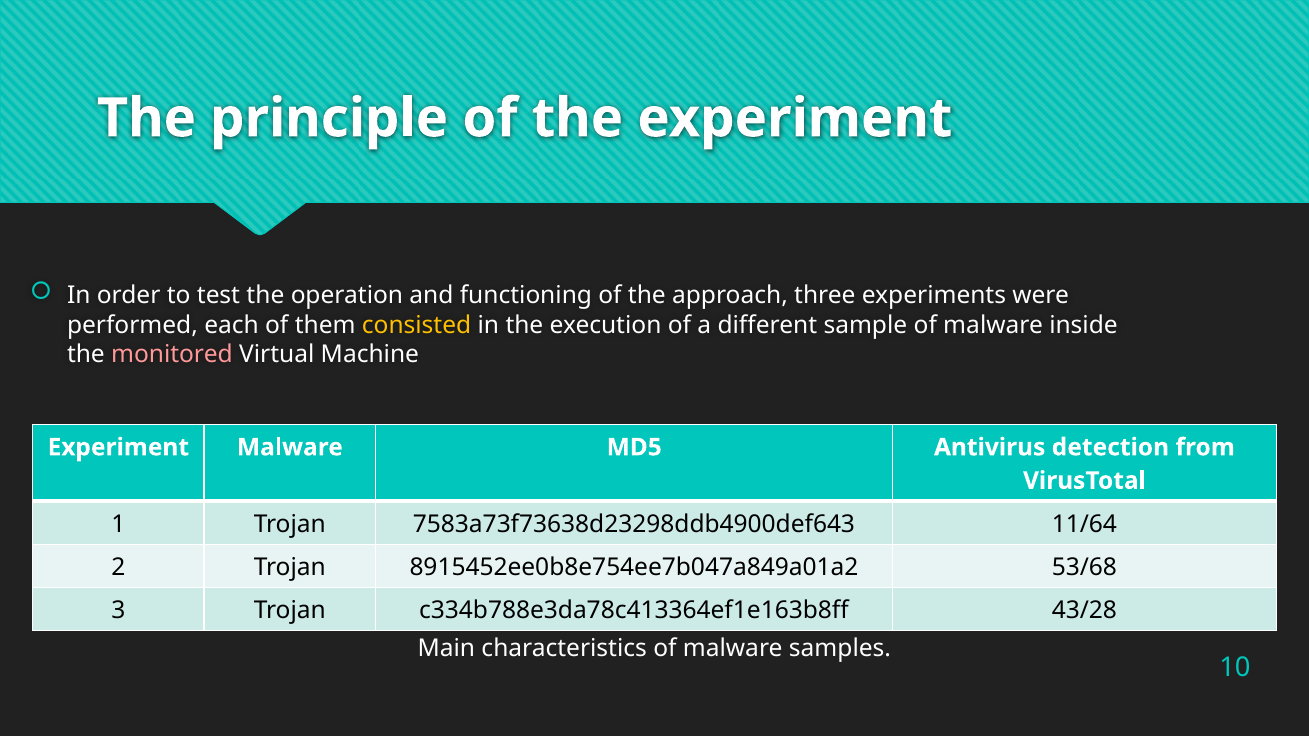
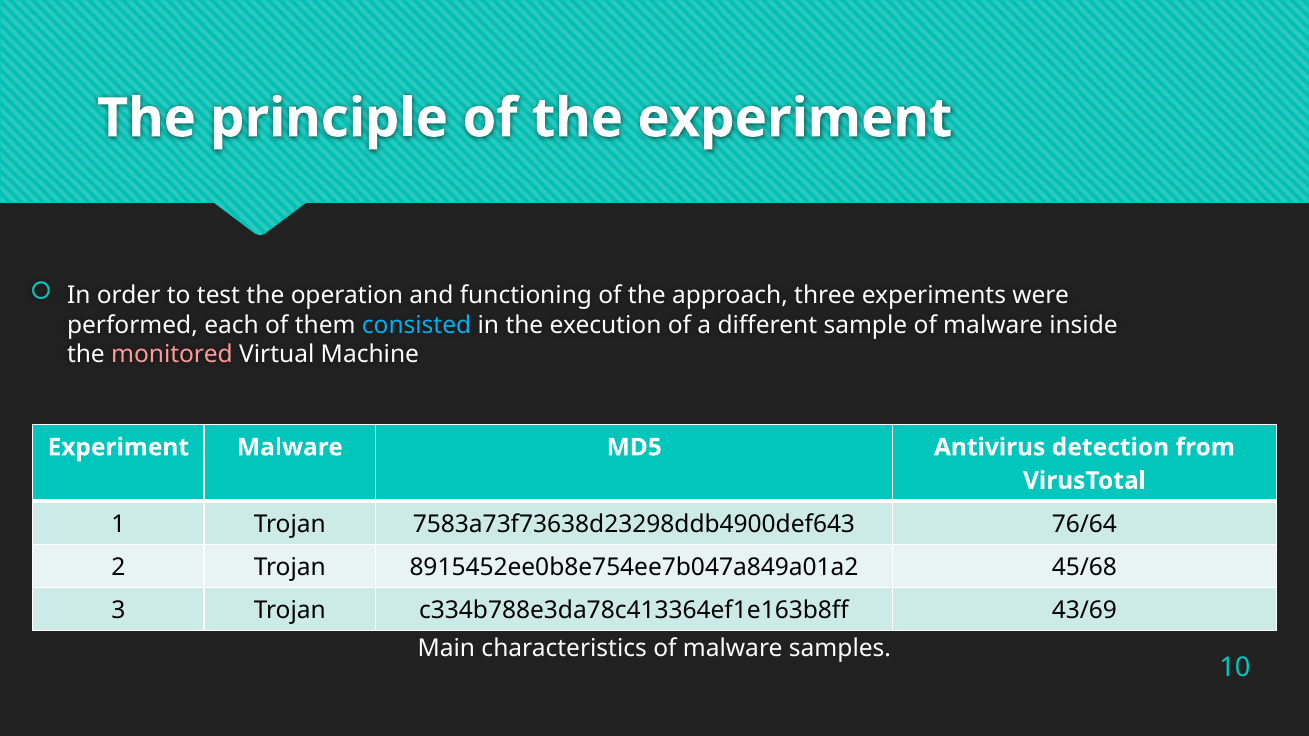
consisted colour: yellow -> light blue
11/64: 11/64 -> 76/64
53/68: 53/68 -> 45/68
43/28: 43/28 -> 43/69
